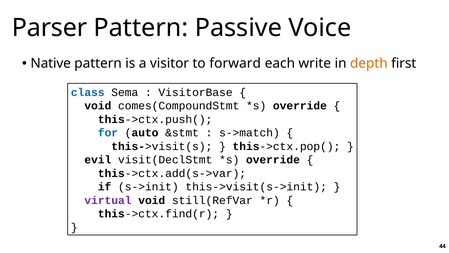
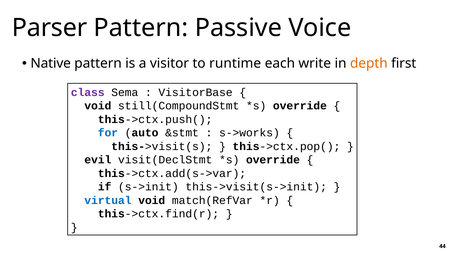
forward: forward -> runtime
class colour: blue -> purple
comes(CompoundStmt: comes(CompoundStmt -> still(CompoundStmt
s->match: s->match -> s->works
virtual colour: purple -> blue
still(RefVar: still(RefVar -> match(RefVar
